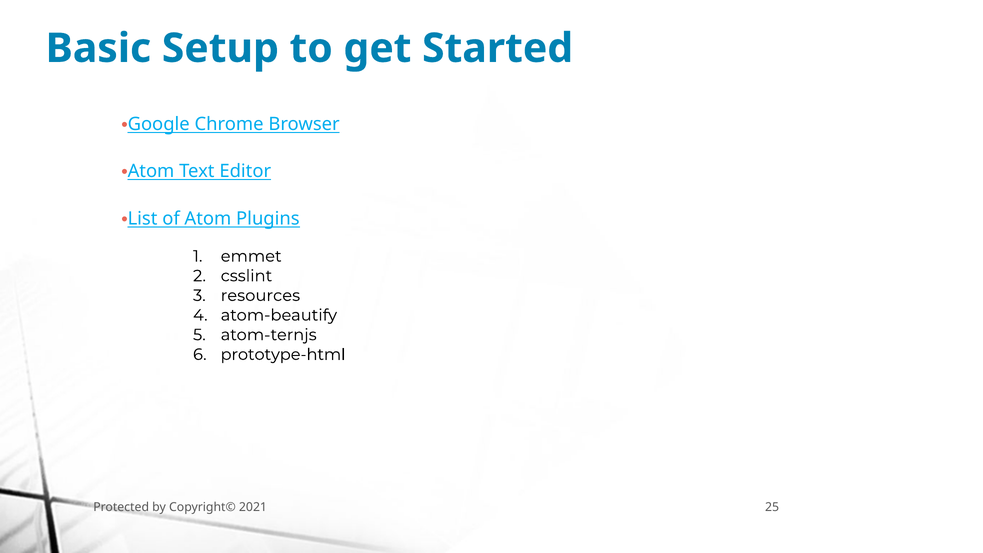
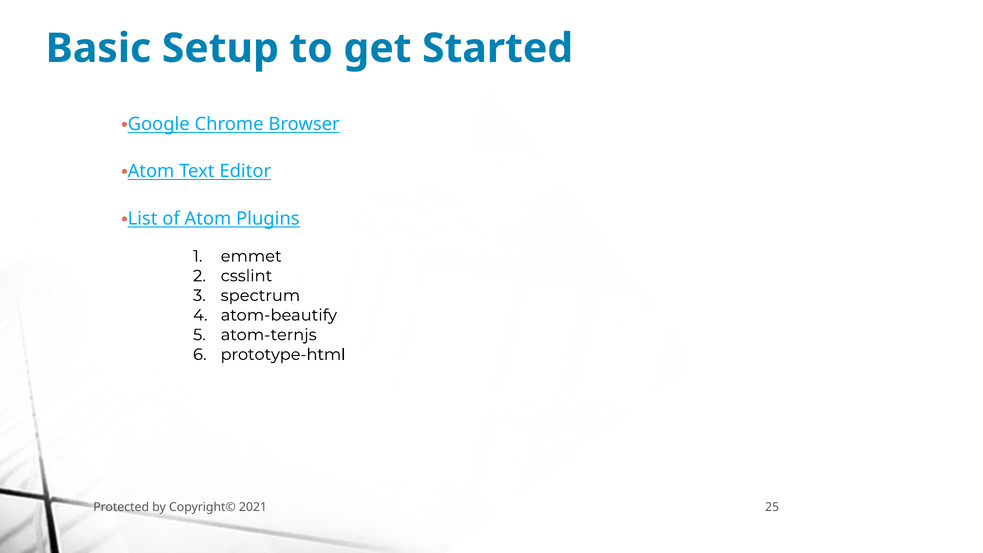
resources: resources -> spectrum
